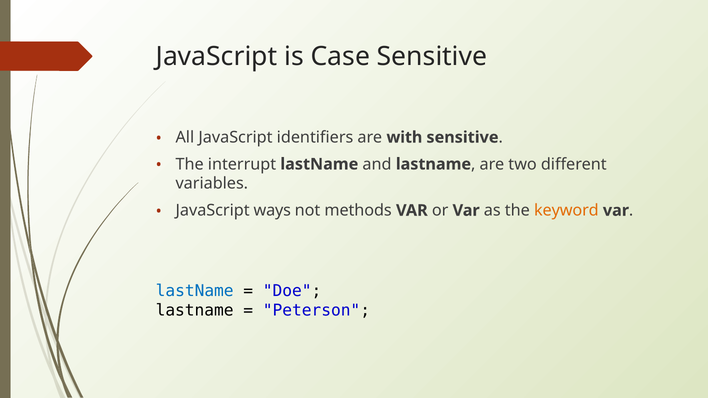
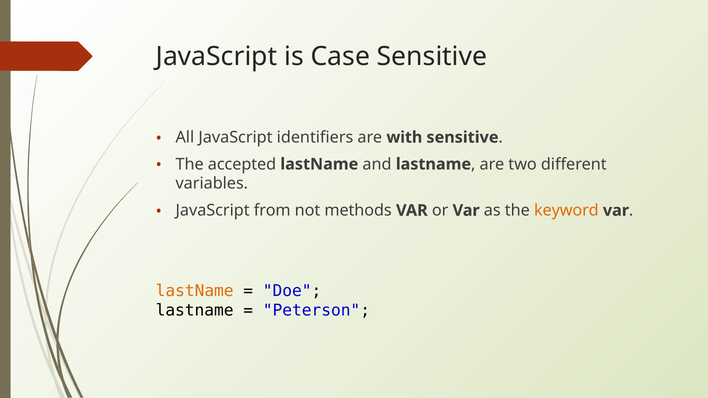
interrupt: interrupt -> accepted
ways: ways -> from
lastName at (195, 291) colour: blue -> orange
